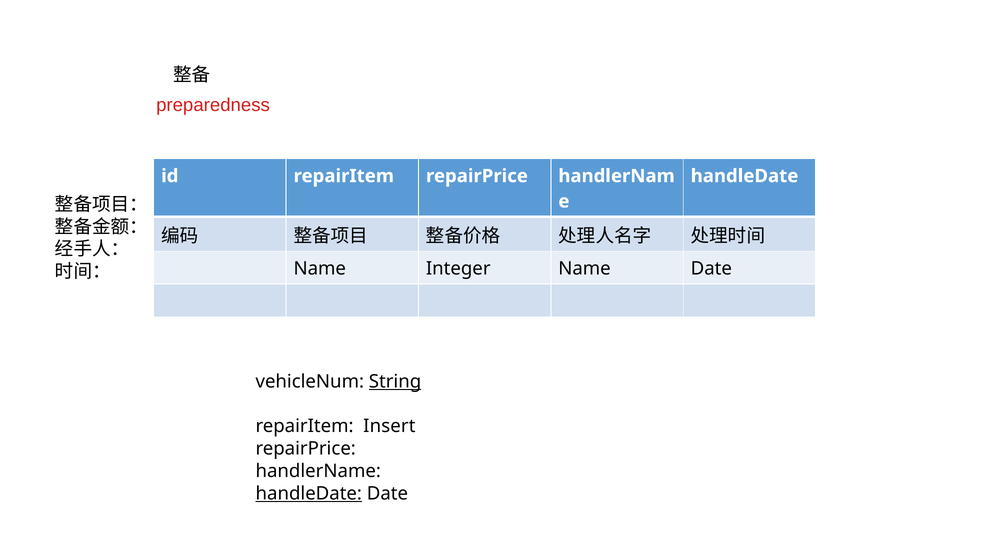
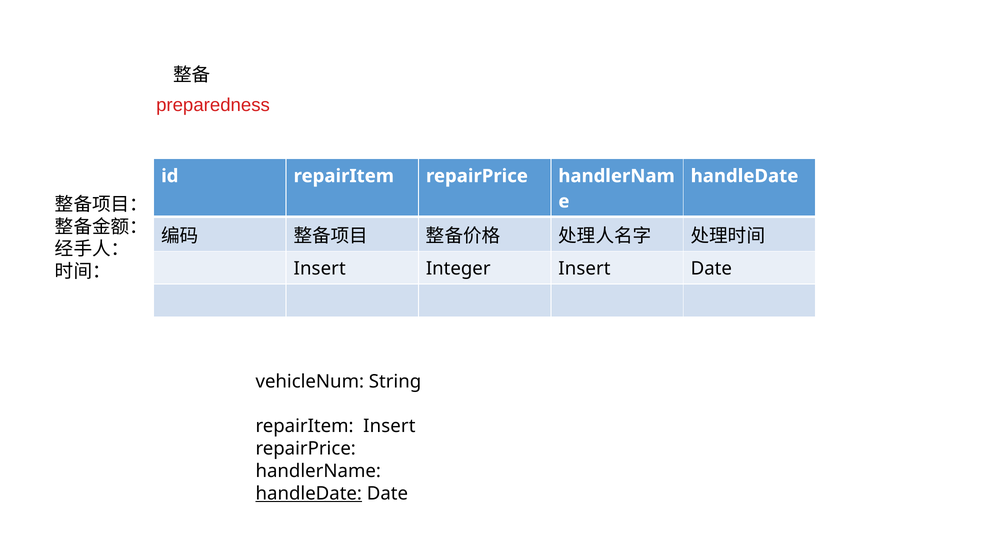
Name at (320, 268): Name -> Insert
Integer Name: Name -> Insert
String underline: present -> none
